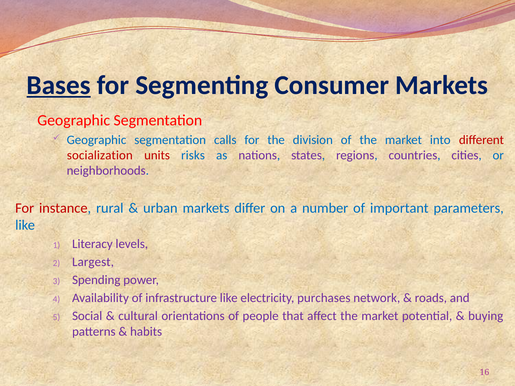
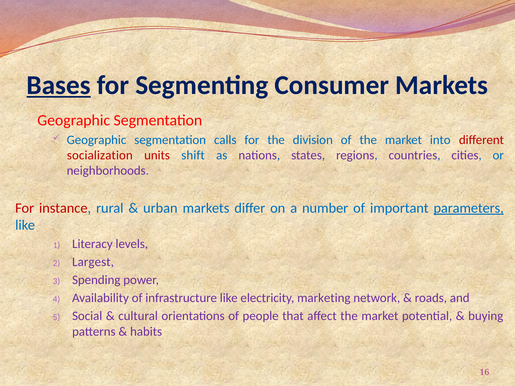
risks: risks -> shift
parameters underline: none -> present
purchases: purchases -> marketing
